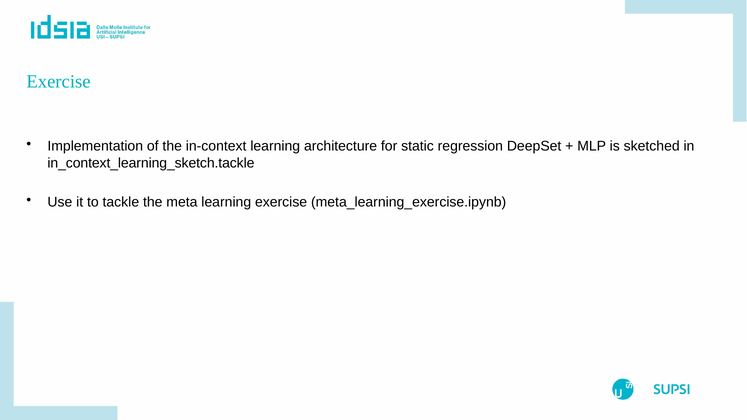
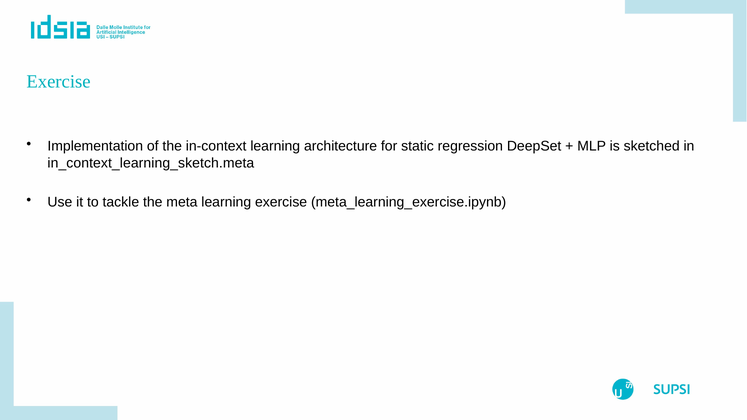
in_context_learning_sketch.tackle: in_context_learning_sketch.tackle -> in_context_learning_sketch.meta
